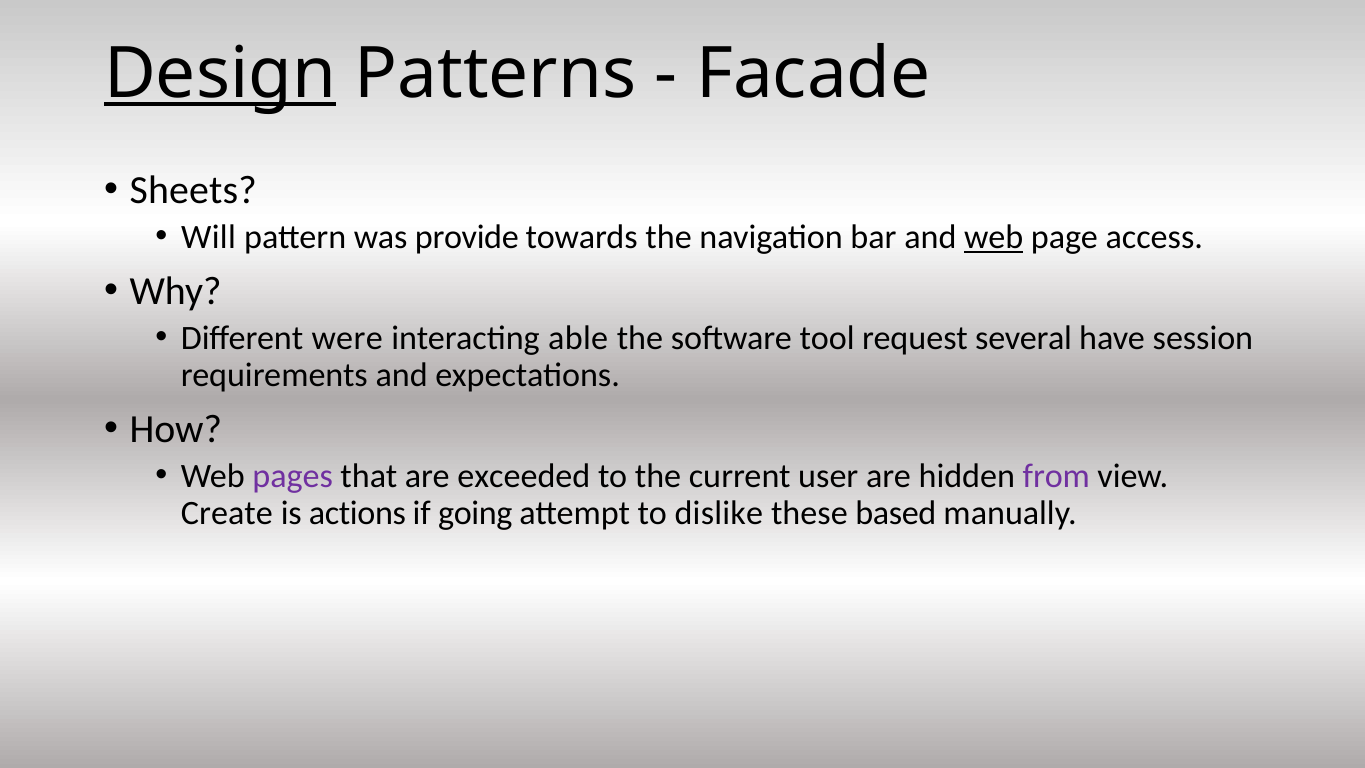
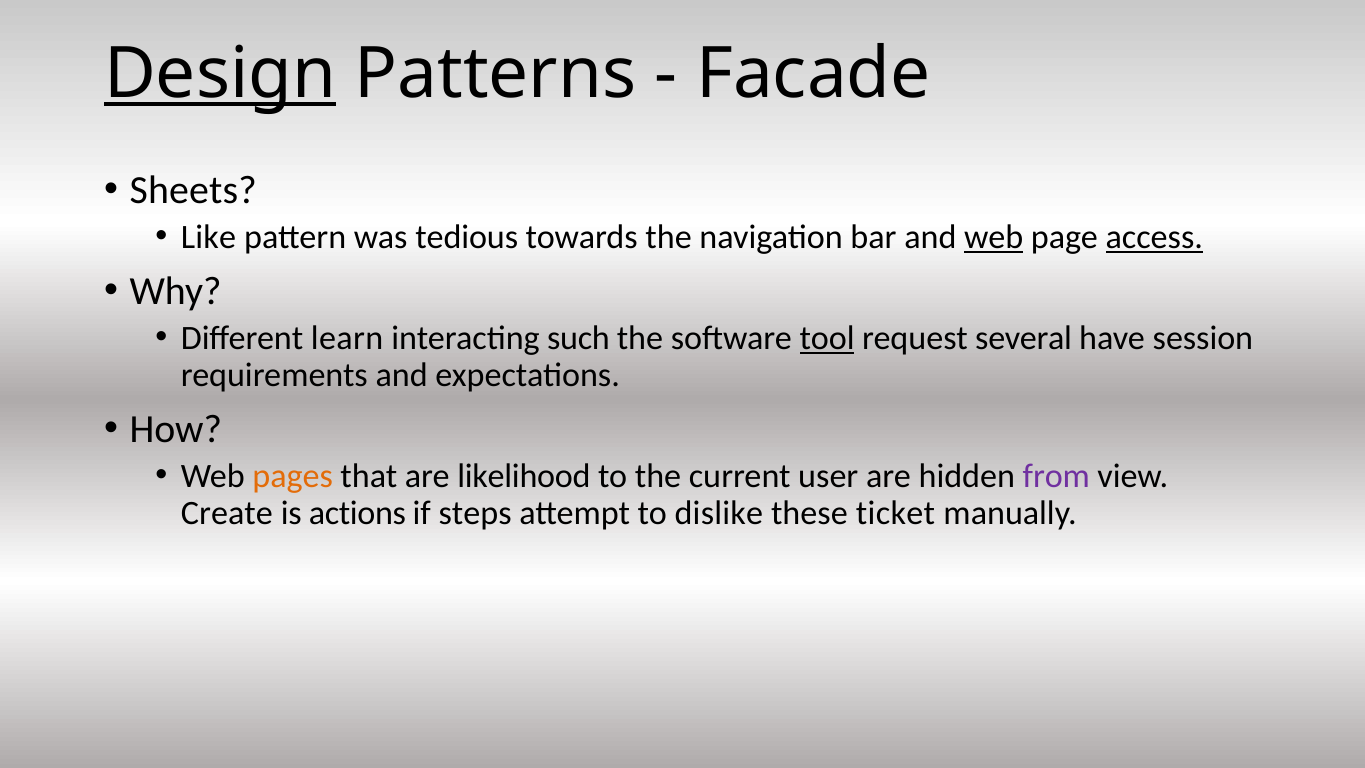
Will: Will -> Like
provide: provide -> tedious
access underline: none -> present
were: were -> learn
able: able -> such
tool underline: none -> present
pages colour: purple -> orange
exceeded: exceeded -> likelihood
going: going -> steps
based: based -> ticket
